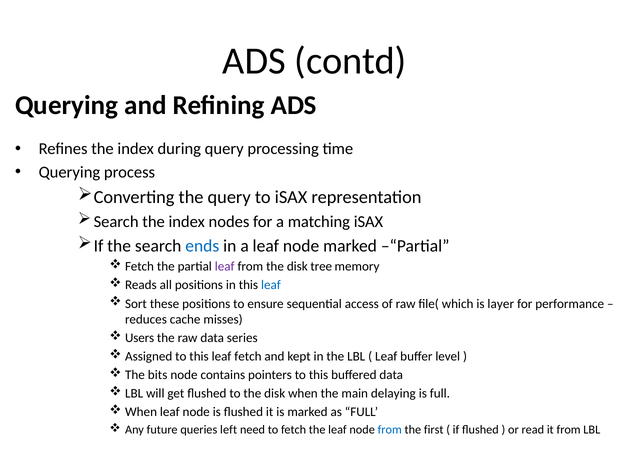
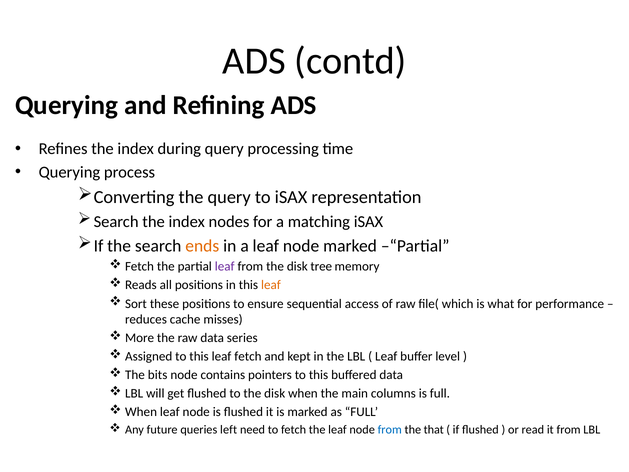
ends colour: blue -> orange
leaf at (271, 285) colour: blue -> orange
layer: layer -> what
Users: Users -> More
delaying: delaying -> columns
first: first -> that
